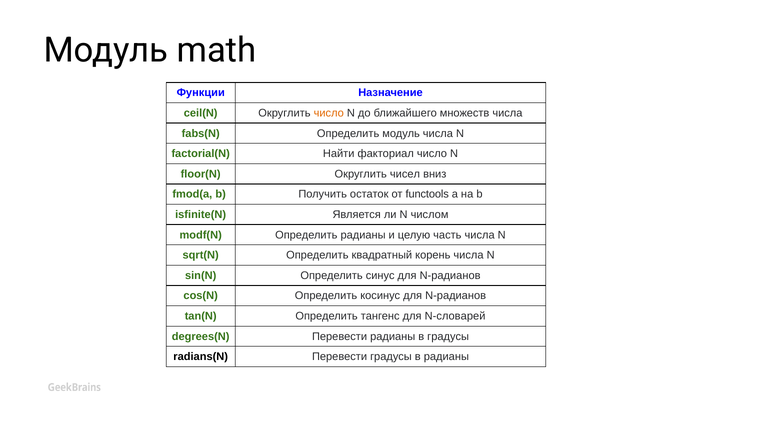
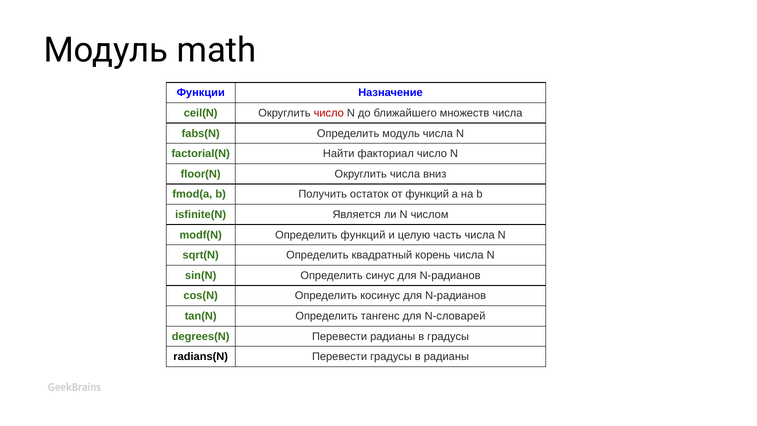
число at (329, 113) colour: orange -> red
Округлить чисел: чисел -> числа
от functools: functools -> функций
Определить радианы: радианы -> функций
